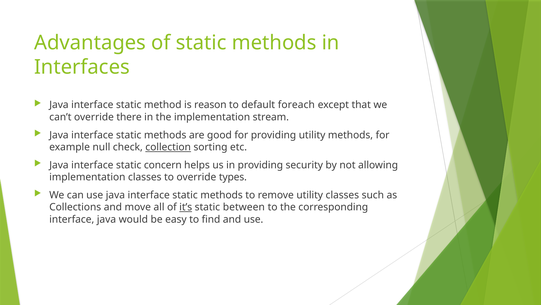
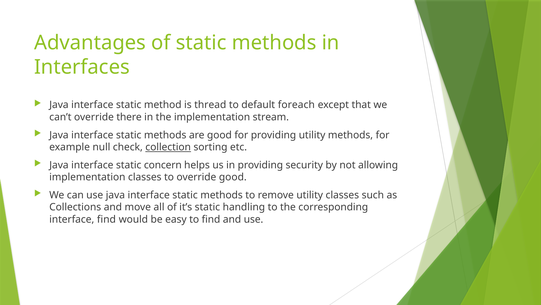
reason: reason -> thread
override types: types -> good
it’s underline: present -> none
between: between -> handling
interface java: java -> find
